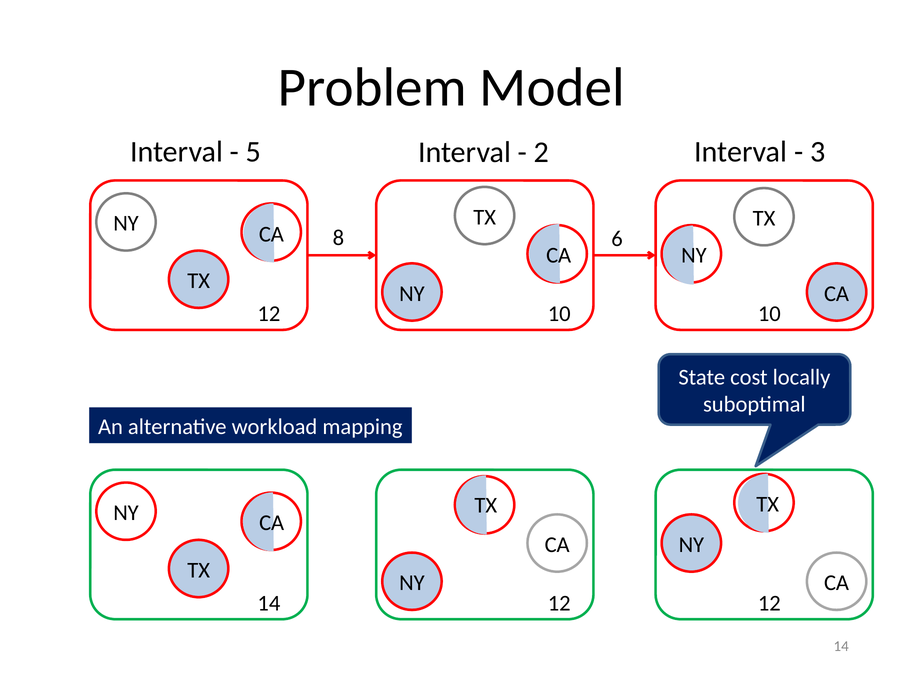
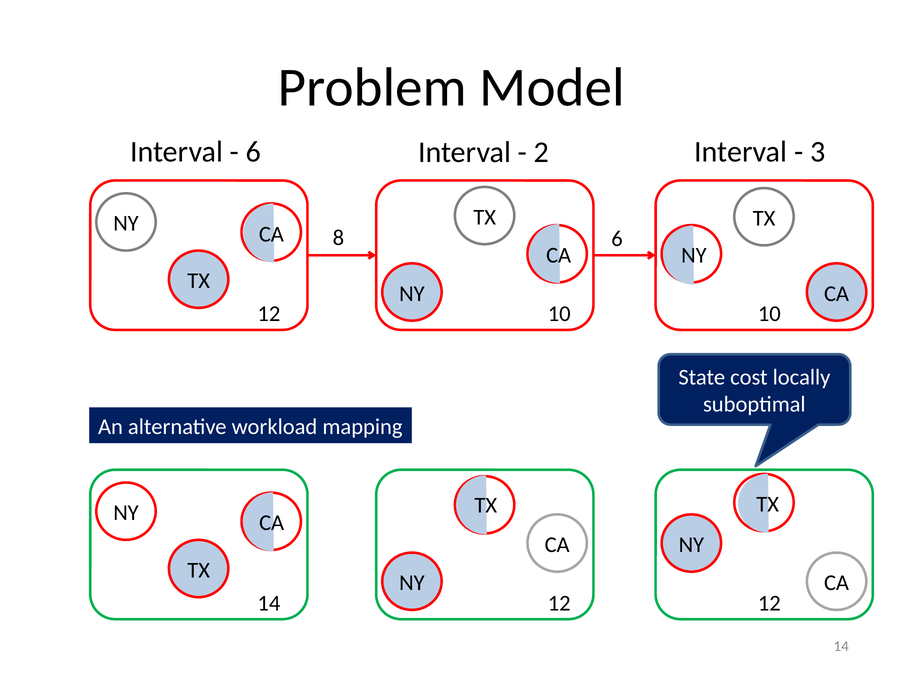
5 at (254, 152): 5 -> 6
